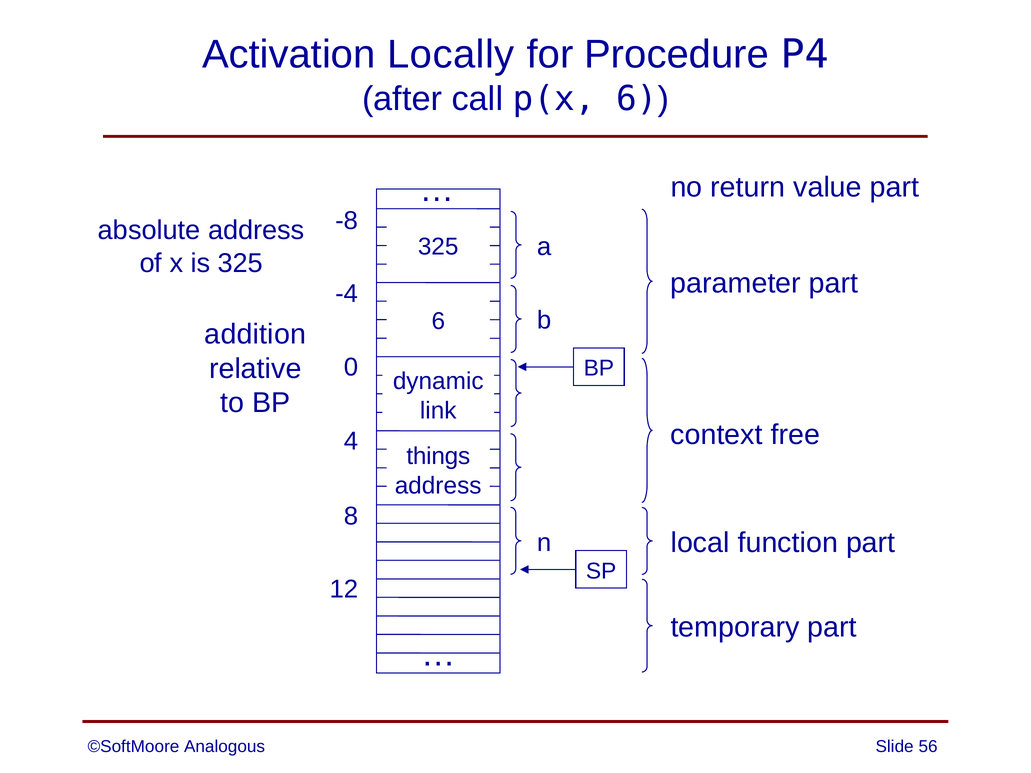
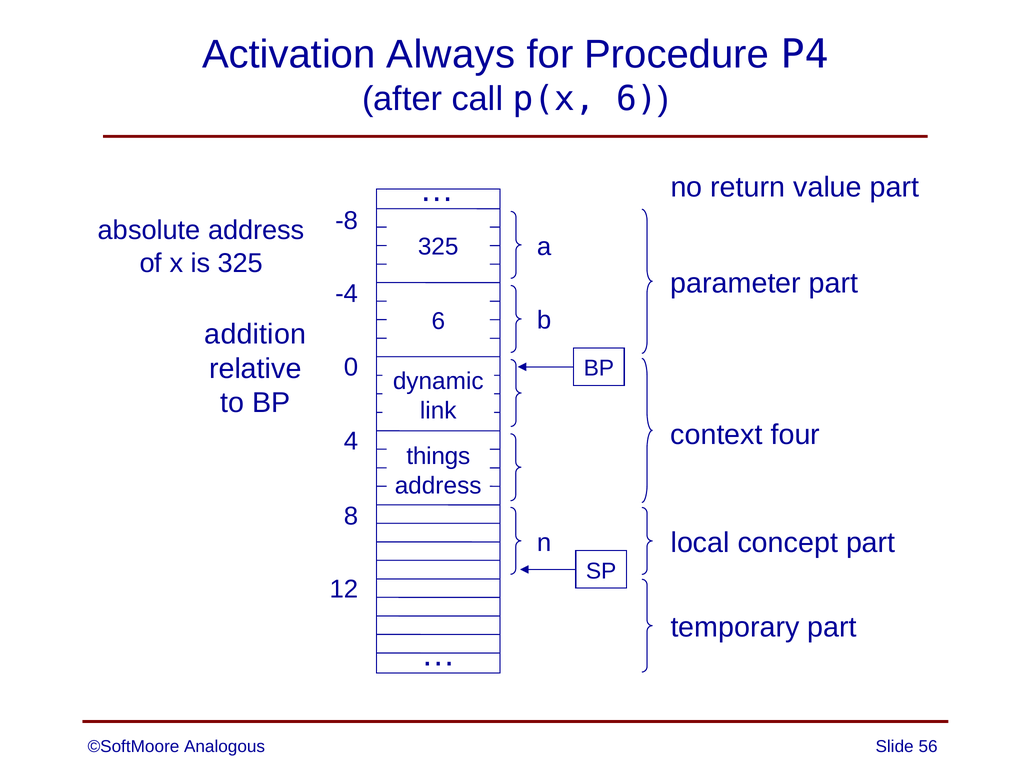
Locally: Locally -> Always
free: free -> four
function: function -> concept
